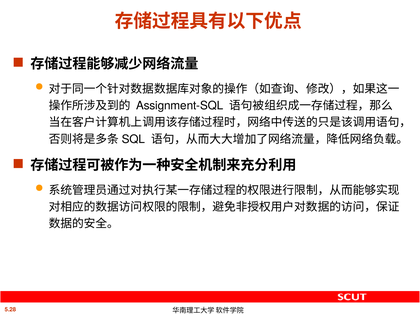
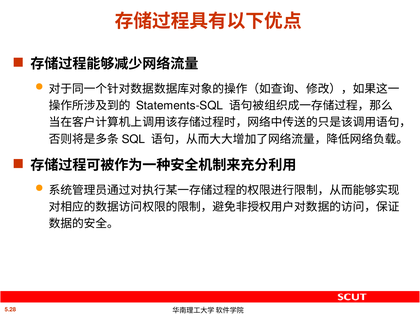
Assignment-SQL: Assignment-SQL -> Statements-SQL
